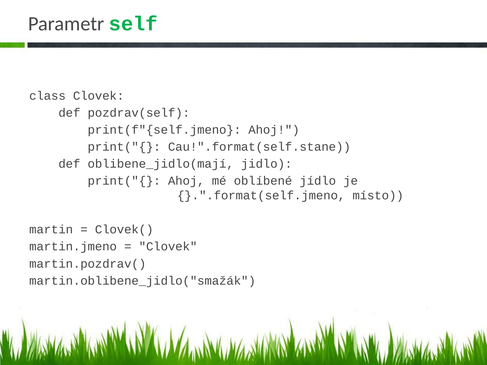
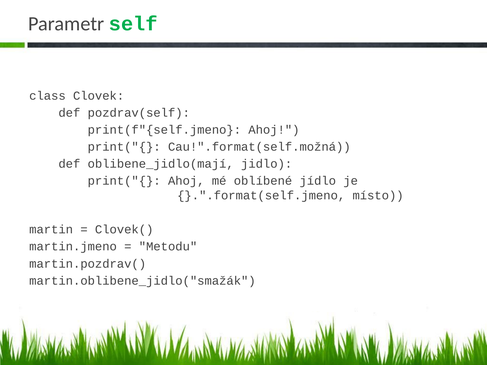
Cau!".format(self.stane: Cau!".format(self.stane -> Cau!".format(self.možná
Clovek at (168, 247): Clovek -> Metodu
